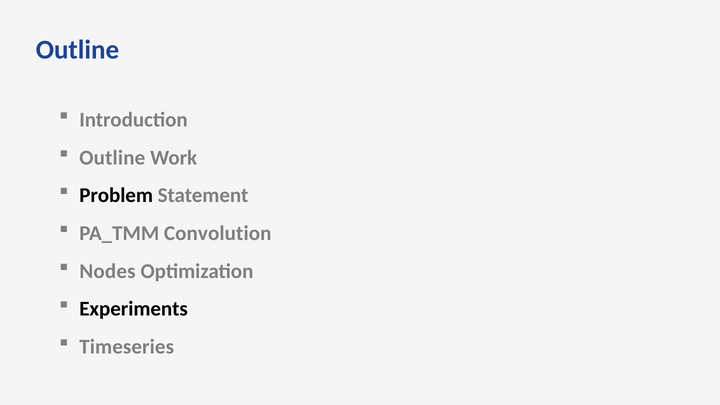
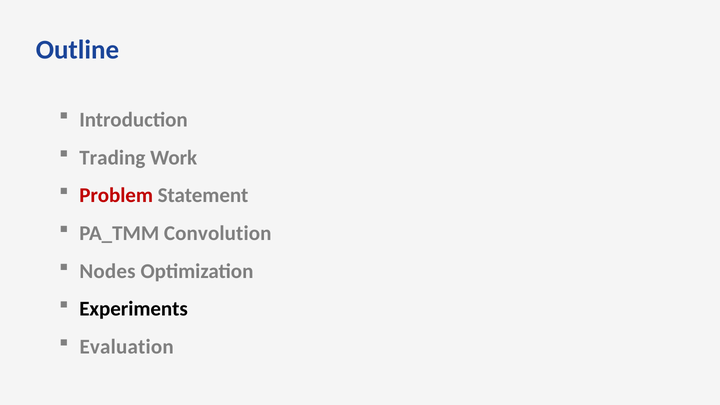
Outline at (112, 158): Outline -> Trading
Problem colour: black -> red
Timeseries: Timeseries -> Evaluation
